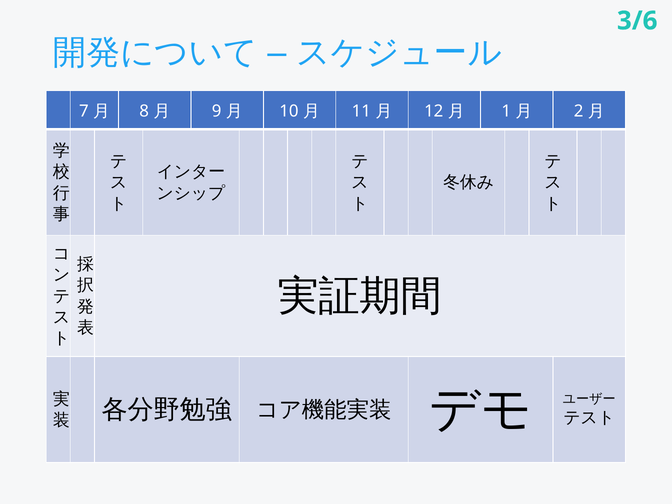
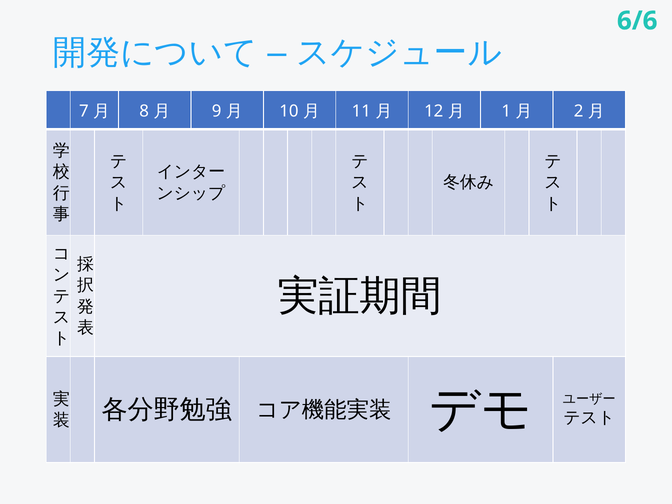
3/6: 3/6 -> 6/6
